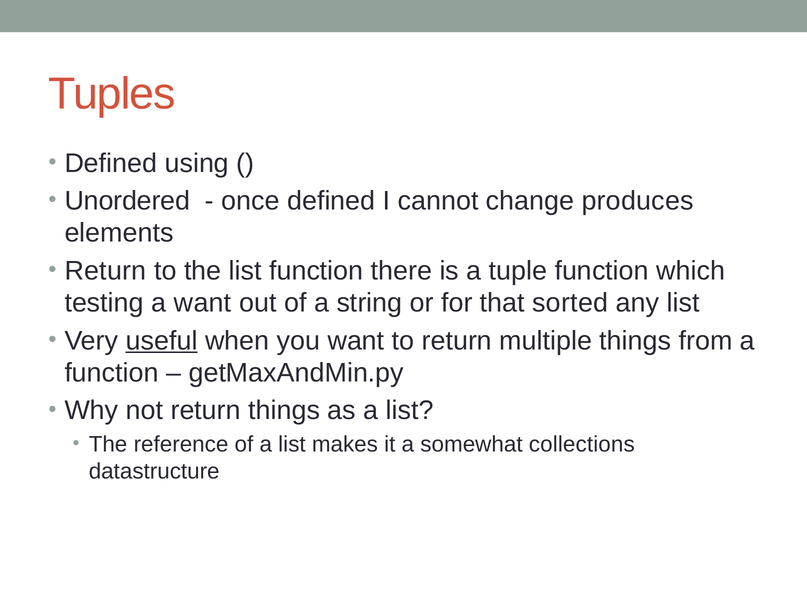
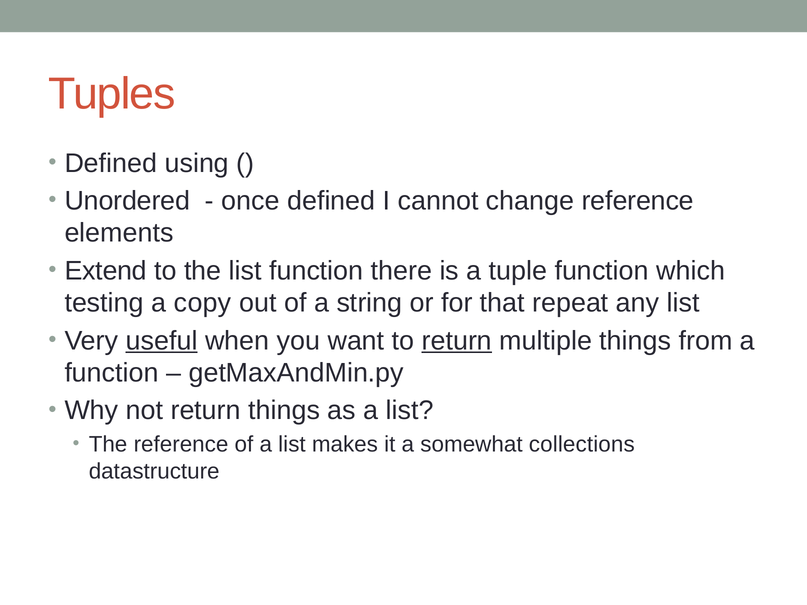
change produces: produces -> reference
Return at (105, 271): Return -> Extend
a want: want -> copy
sorted: sorted -> repeat
return at (457, 341) underline: none -> present
